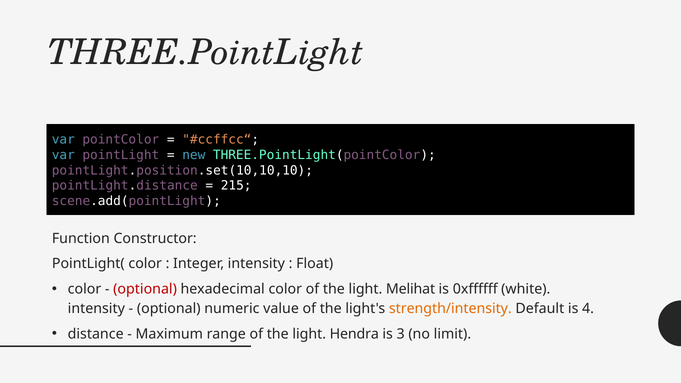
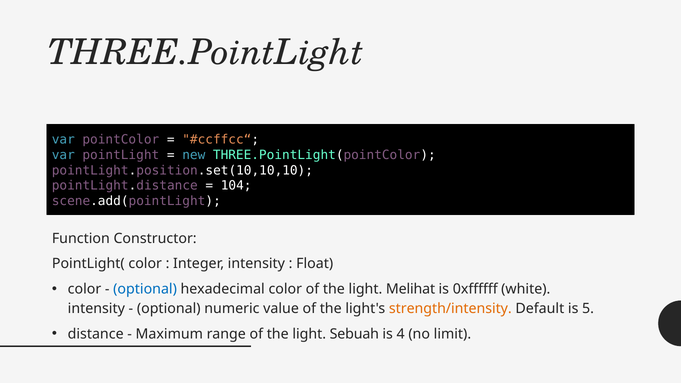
215: 215 -> 104
optional at (145, 289) colour: red -> blue
4: 4 -> 5
Hendra: Hendra -> Sebuah
3: 3 -> 4
